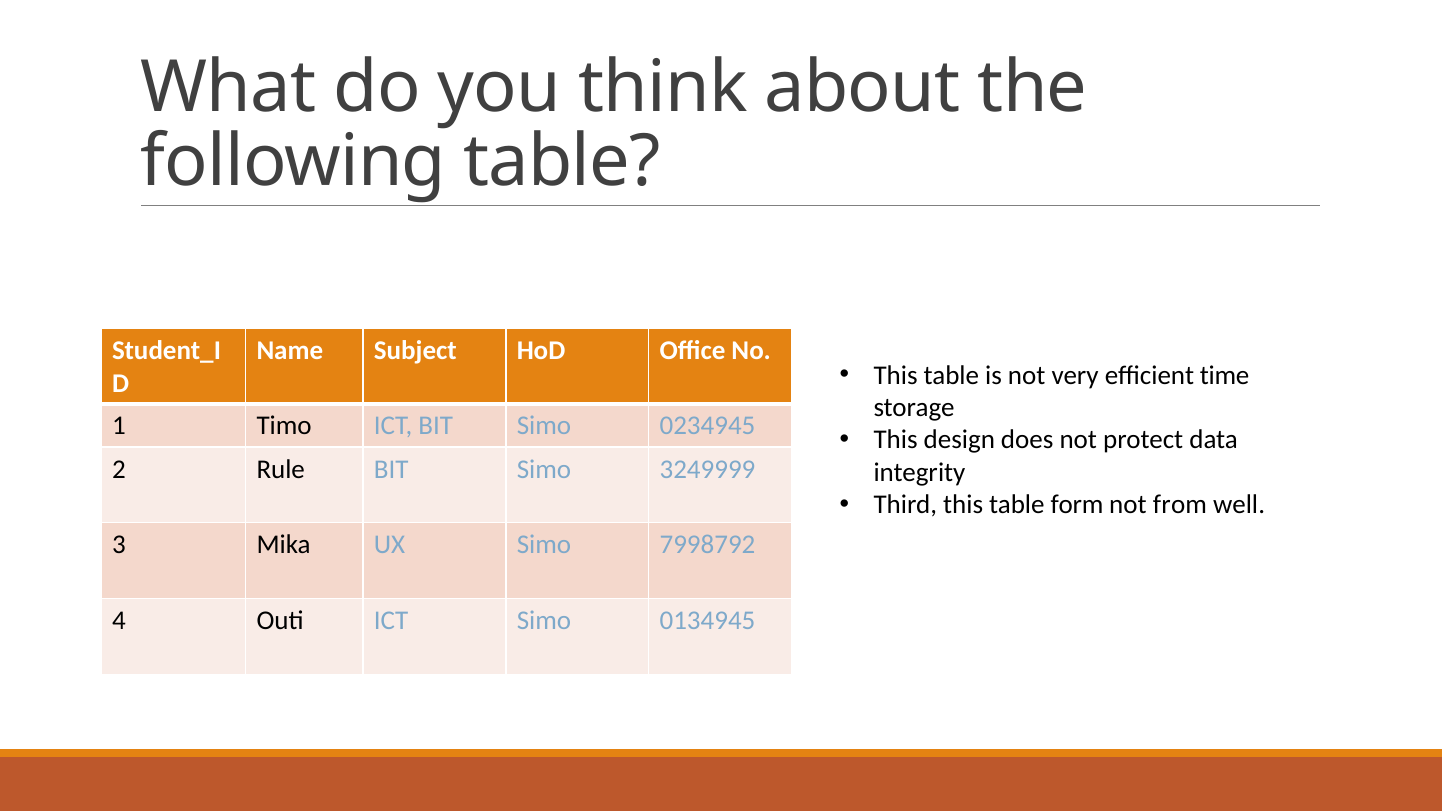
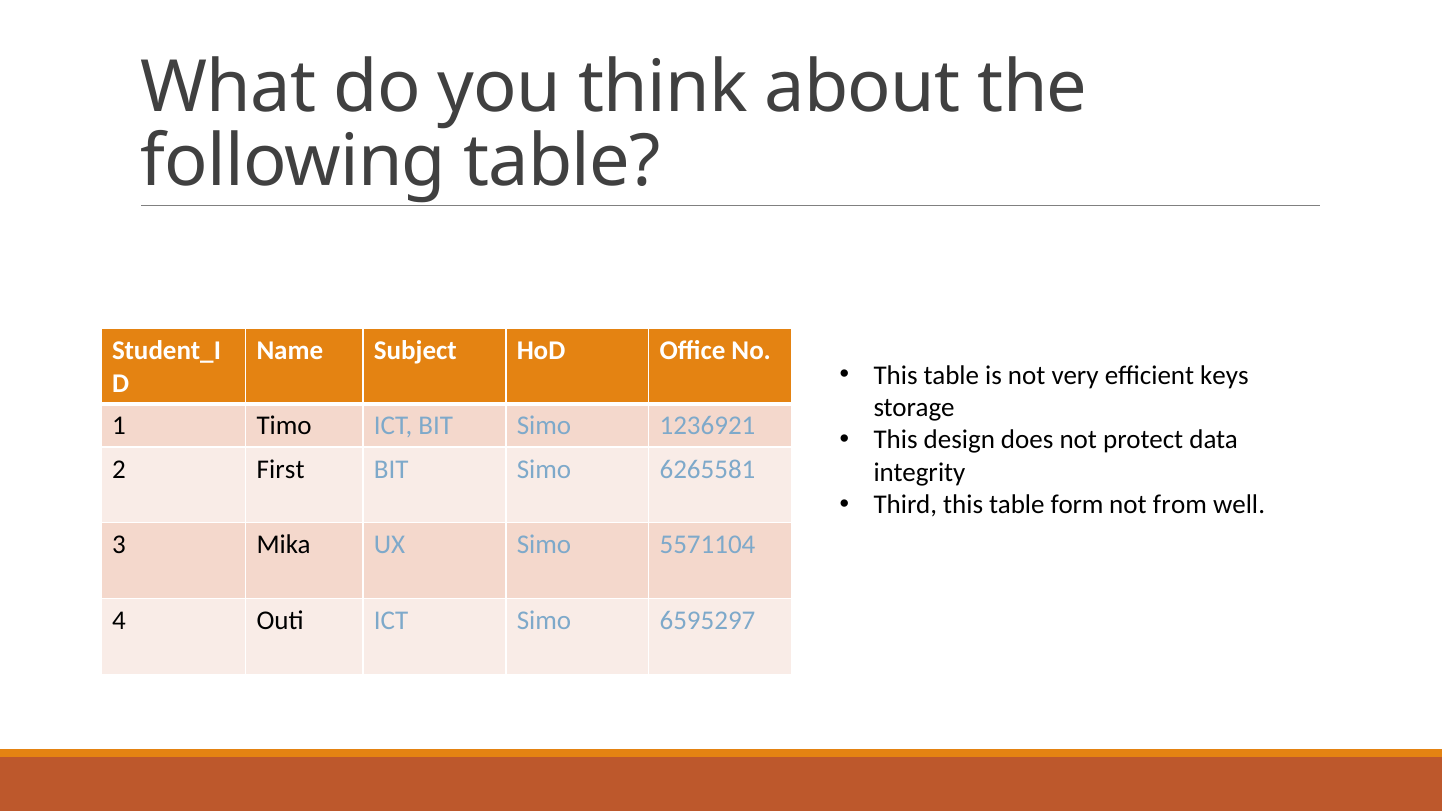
time: time -> keys
0234945: 0234945 -> 1236921
Rule: Rule -> First
3249999: 3249999 -> 6265581
7998792: 7998792 -> 5571104
0134945: 0134945 -> 6595297
